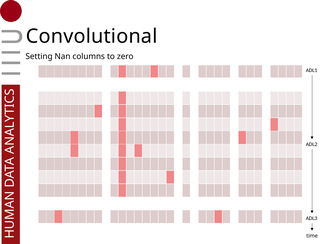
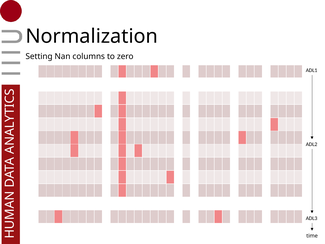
Convolutional: Convolutional -> Normalization
